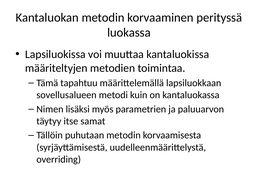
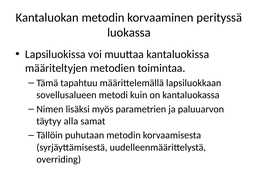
itse: itse -> alla
